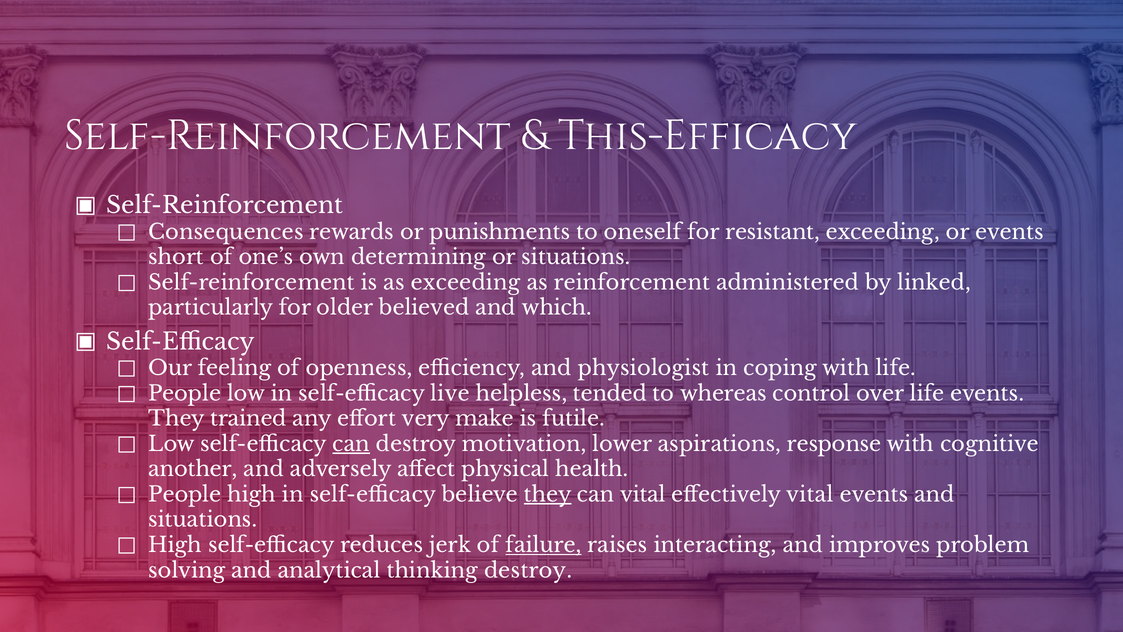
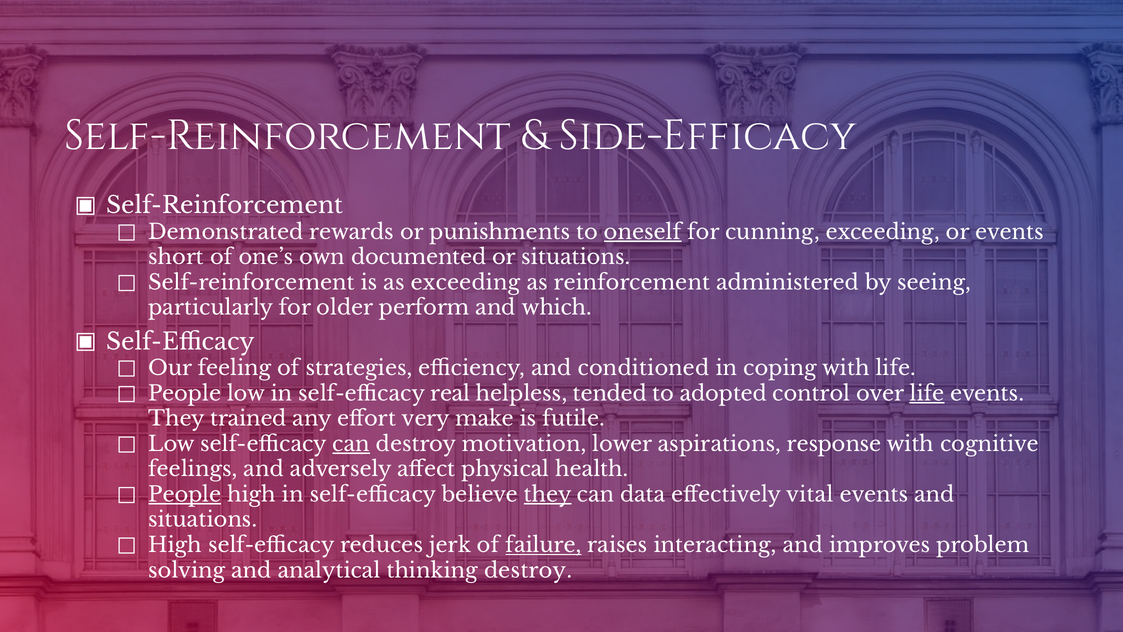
This-Efficacy: This-Efficacy -> Side-Efficacy
Consequences: Consequences -> Demonstrated
oneself underline: none -> present
resistant: resistant -> cunning
determining: determining -> documented
linked: linked -> seeing
believed: believed -> perform
openness: openness -> strategies
physiologist: physiologist -> conditioned
live: live -> real
whereas: whereas -> adopted
life at (927, 393) underline: none -> present
another: another -> feelings
People at (185, 495) underline: none -> present
can vital: vital -> data
